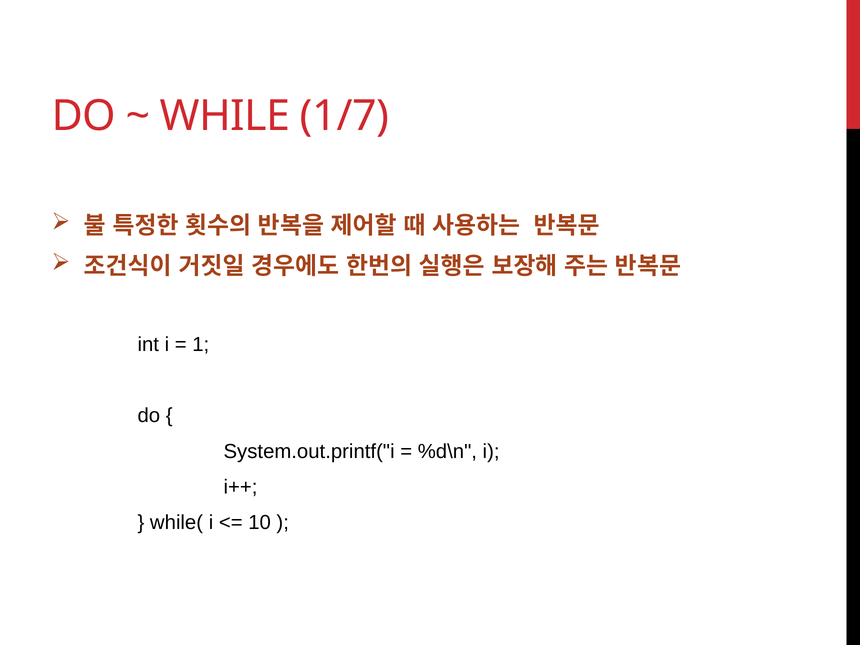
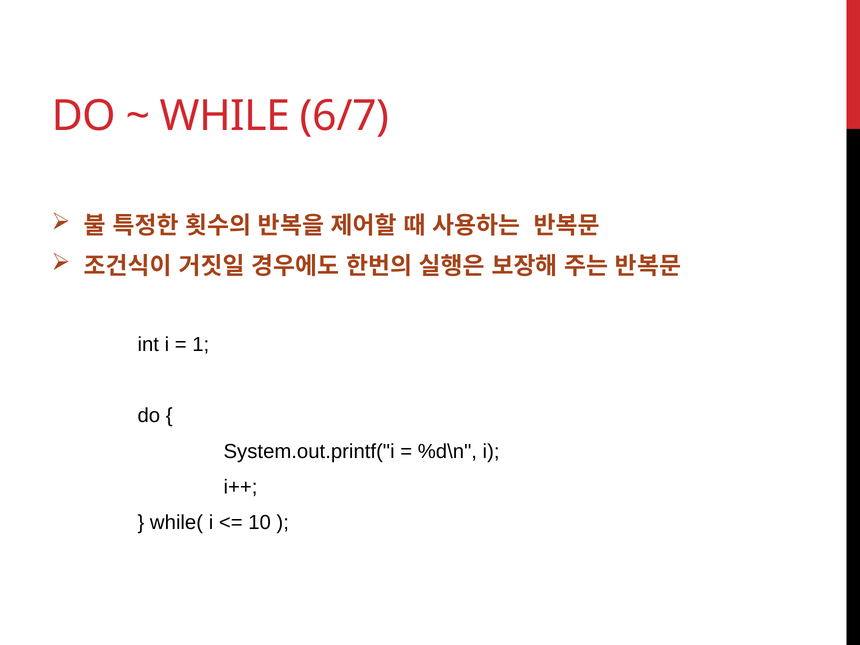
1/7: 1/7 -> 6/7
